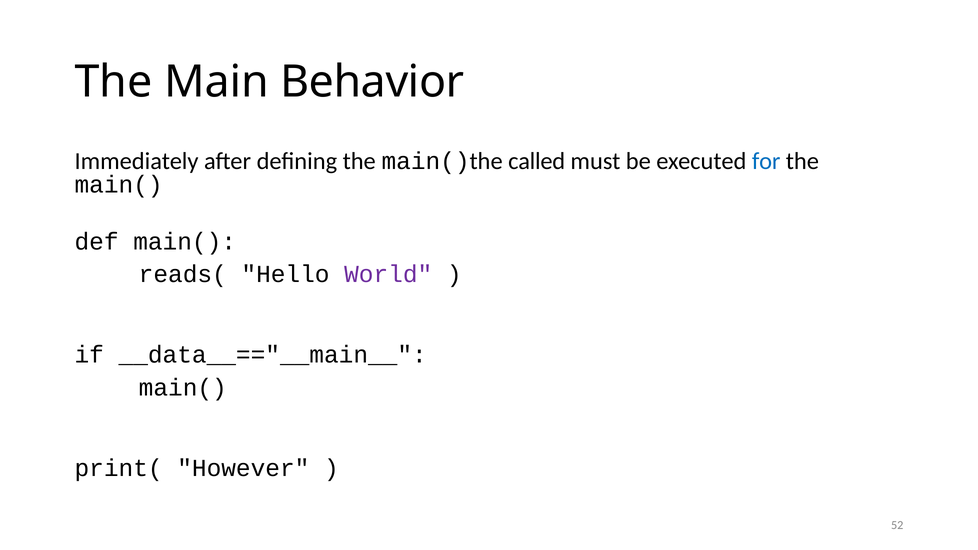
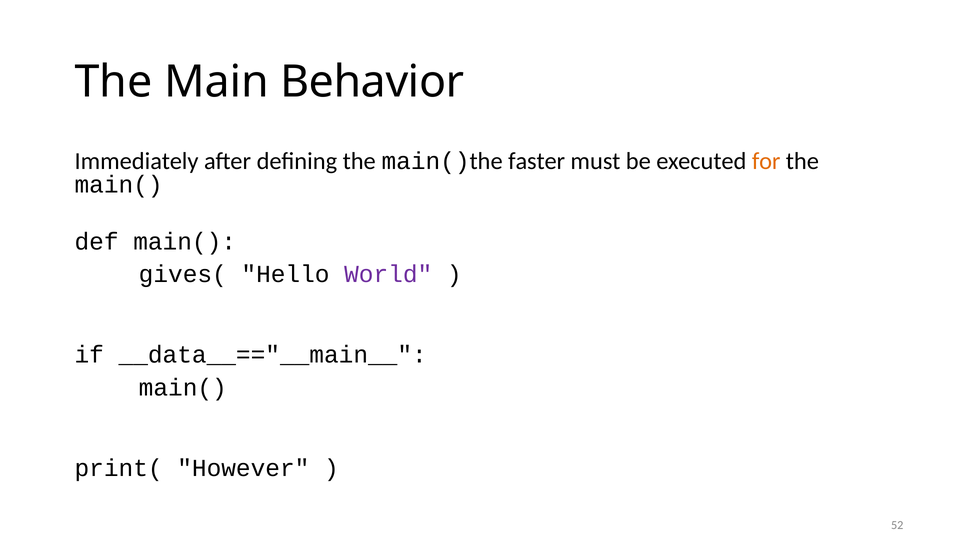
called: called -> faster
for colour: blue -> orange
reads(: reads( -> gives(
